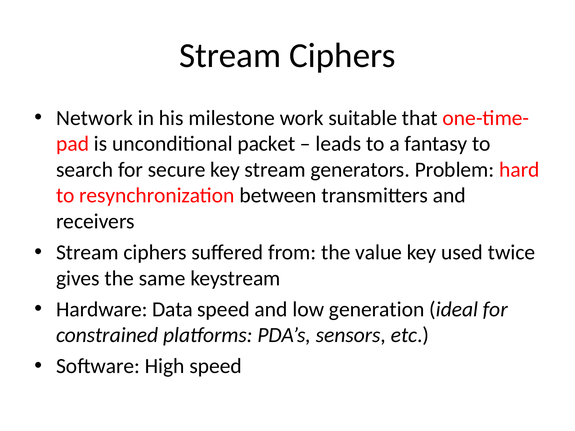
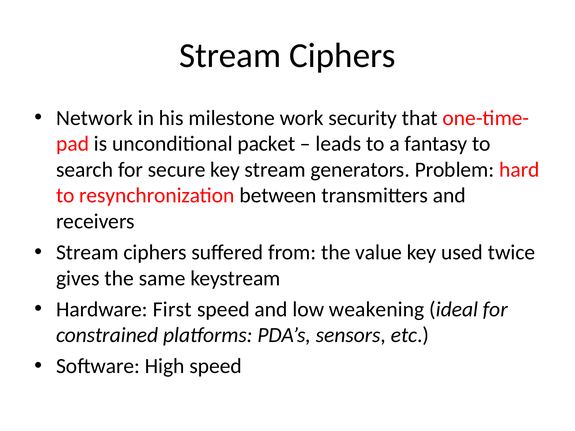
suitable: suitable -> security
Data: Data -> First
generation: generation -> weakening
